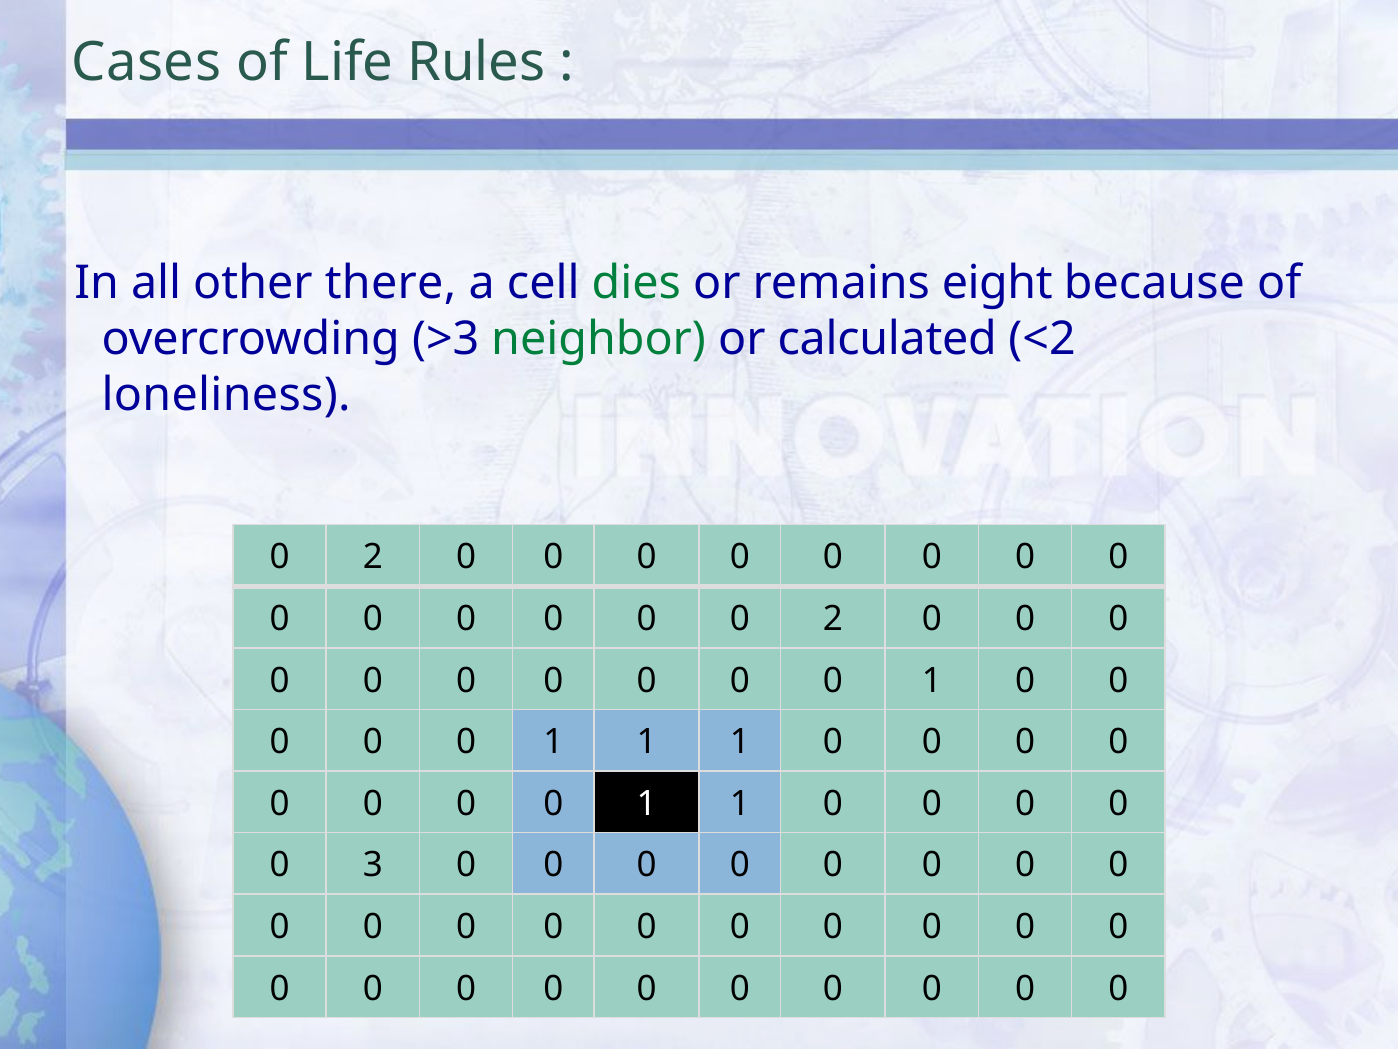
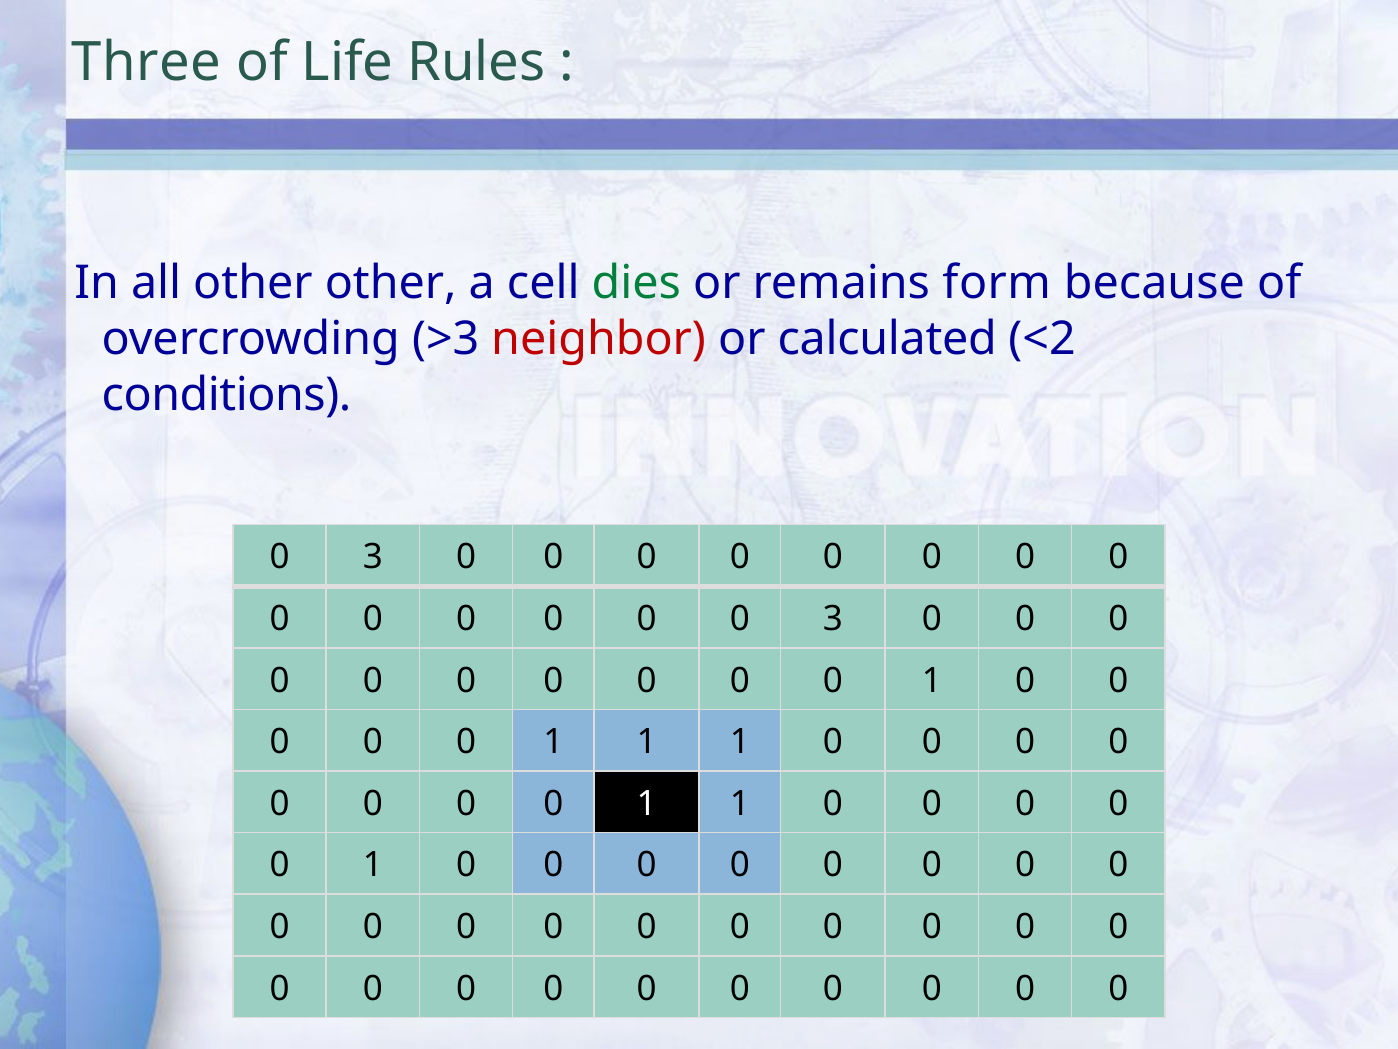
Cases: Cases -> Three
other there: there -> other
eight: eight -> form
neighbor colour: green -> red
loneliness: loneliness -> conditions
2 at (373, 557): 2 -> 3
0 0 2: 2 -> 3
3 at (373, 865): 3 -> 1
